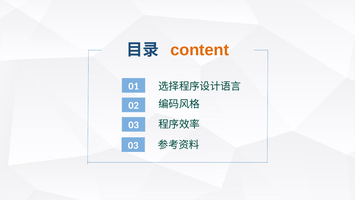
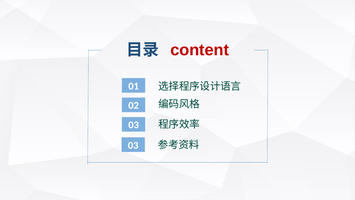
content colour: orange -> red
